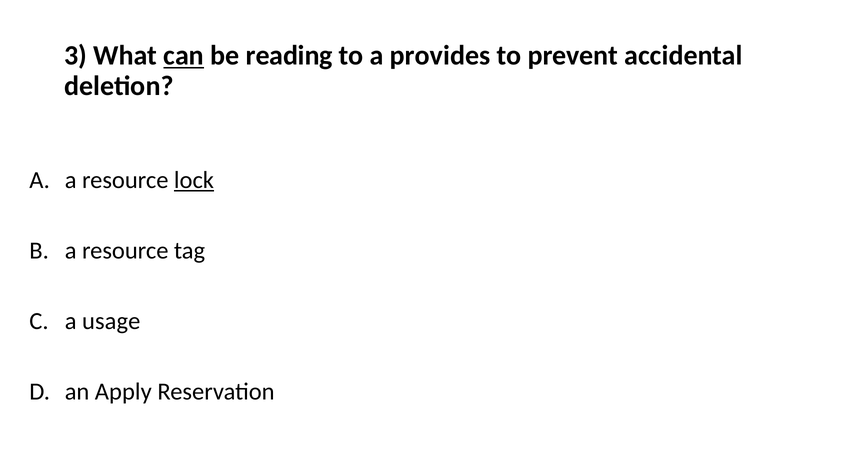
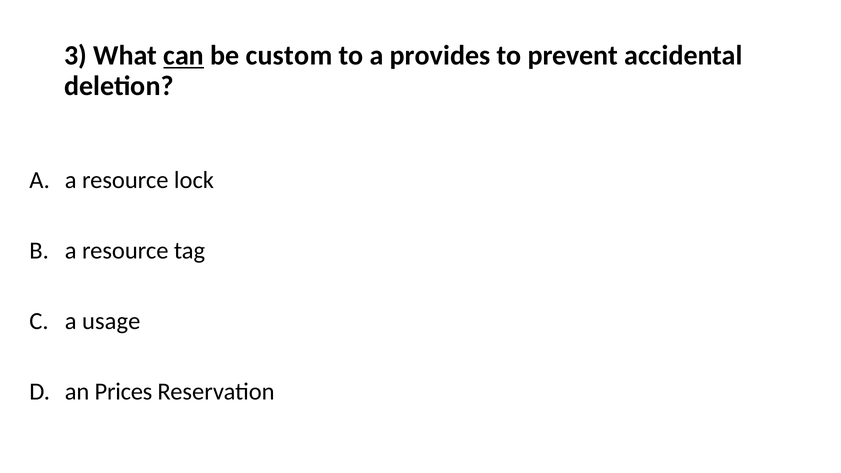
reading: reading -> custom
lock underline: present -> none
Apply: Apply -> Prices
